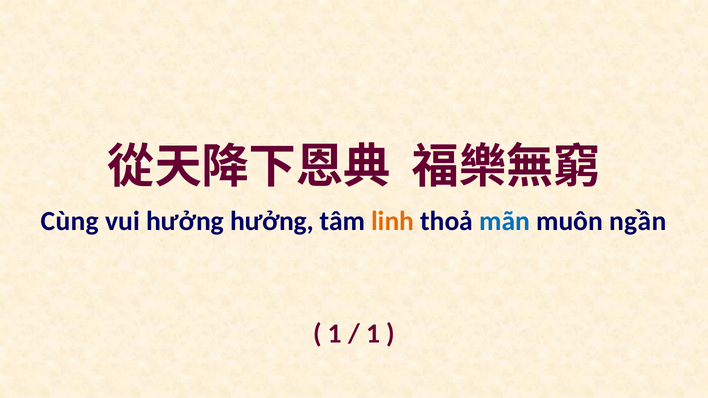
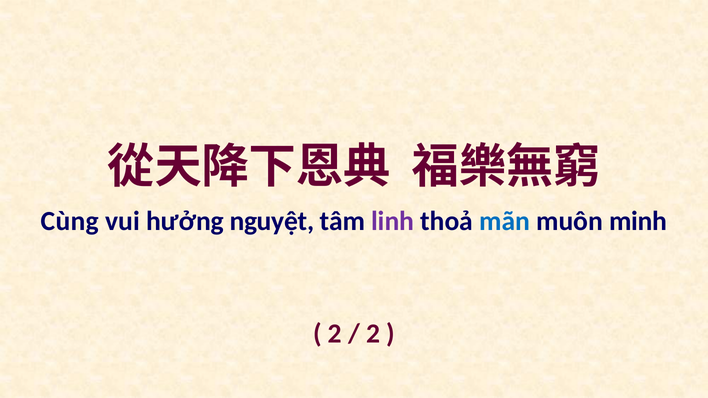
hưởng hưởng: hưởng -> nguyệt
linh colour: orange -> purple
ngần: ngần -> minh
1 at (335, 334): 1 -> 2
1 at (373, 334): 1 -> 2
